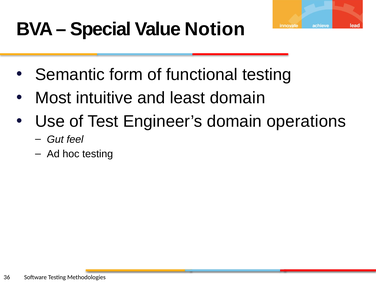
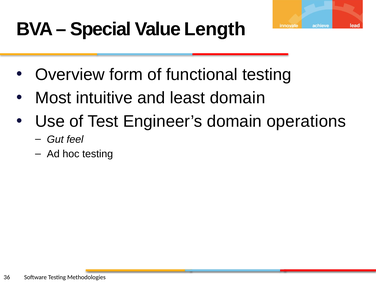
Notion: Notion -> Length
Semantic: Semantic -> Overview
